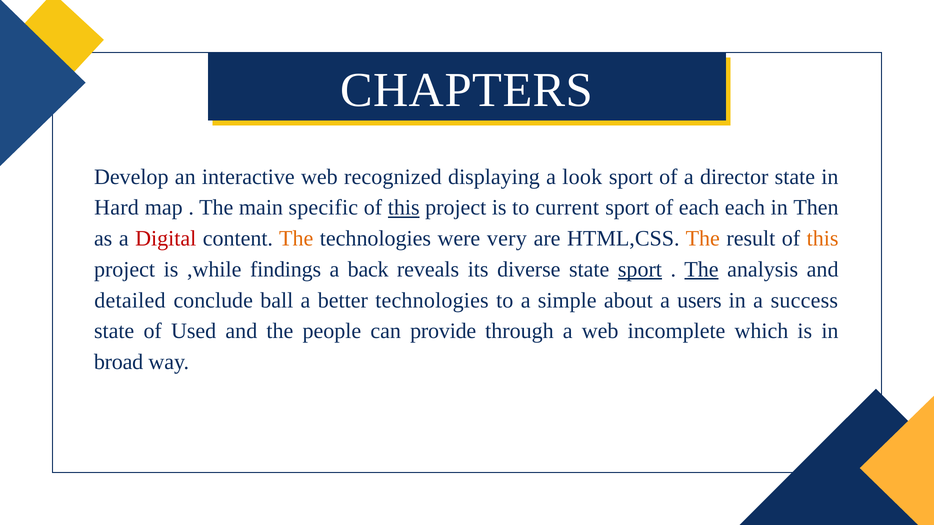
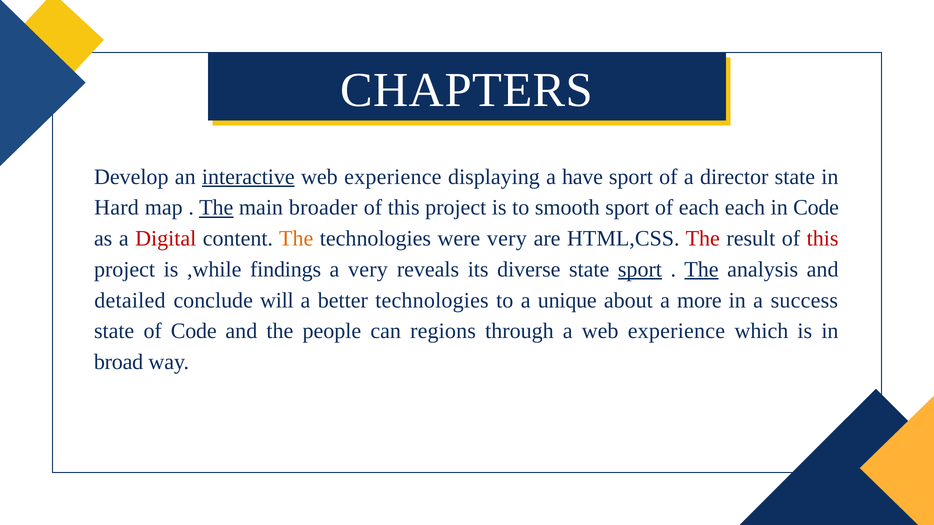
interactive underline: none -> present
recognized at (393, 177): recognized -> experience
look: look -> have
The at (216, 208) underline: none -> present
specific: specific -> broader
this at (404, 208) underline: present -> none
current: current -> smooth
in Then: Then -> Code
The at (703, 239) colour: orange -> red
this at (823, 239) colour: orange -> red
a back: back -> very
ball: ball -> will
simple: simple -> unique
users: users -> more
of Used: Used -> Code
provide: provide -> regions
a web incomplete: incomplete -> experience
